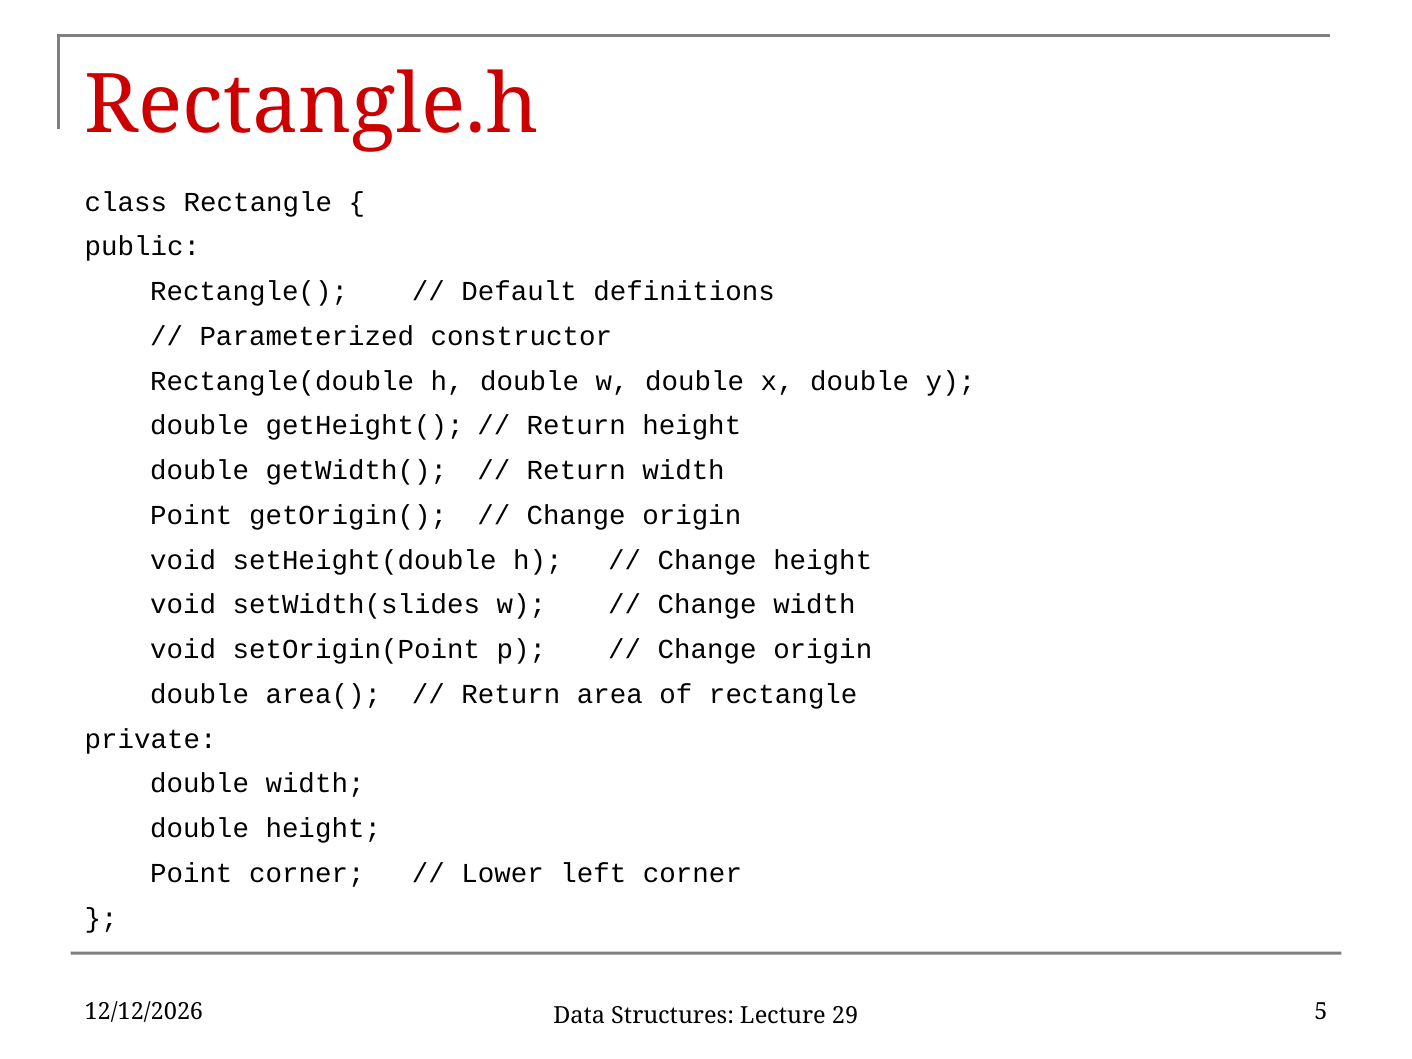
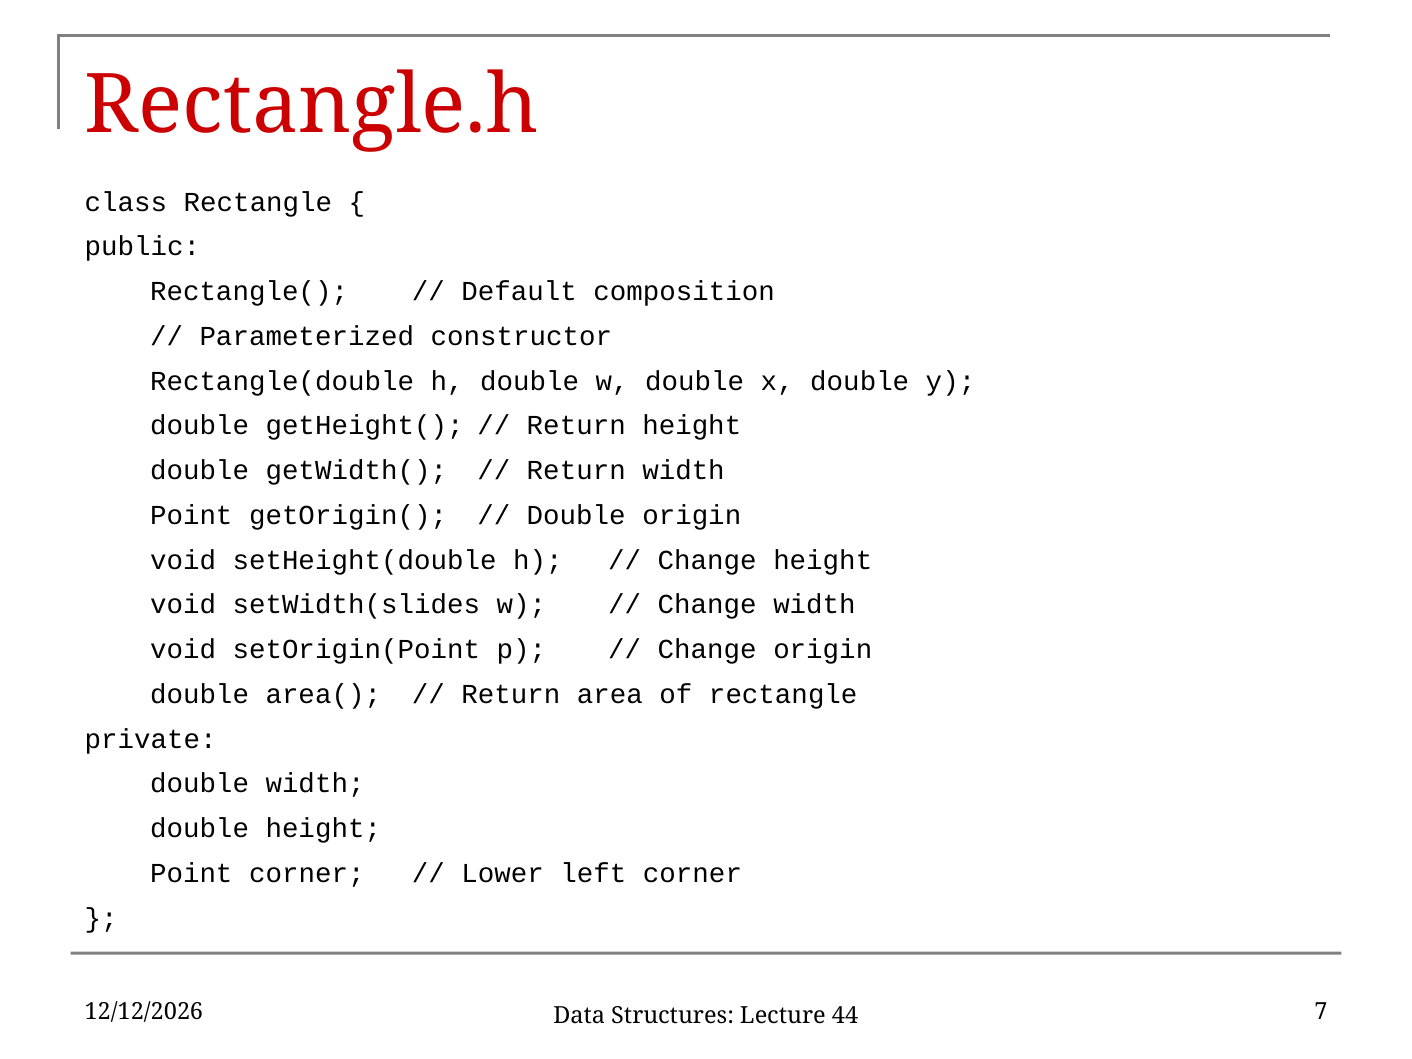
definitions: definitions -> composition
Change at (576, 515): Change -> Double
5: 5 -> 7
29: 29 -> 44
